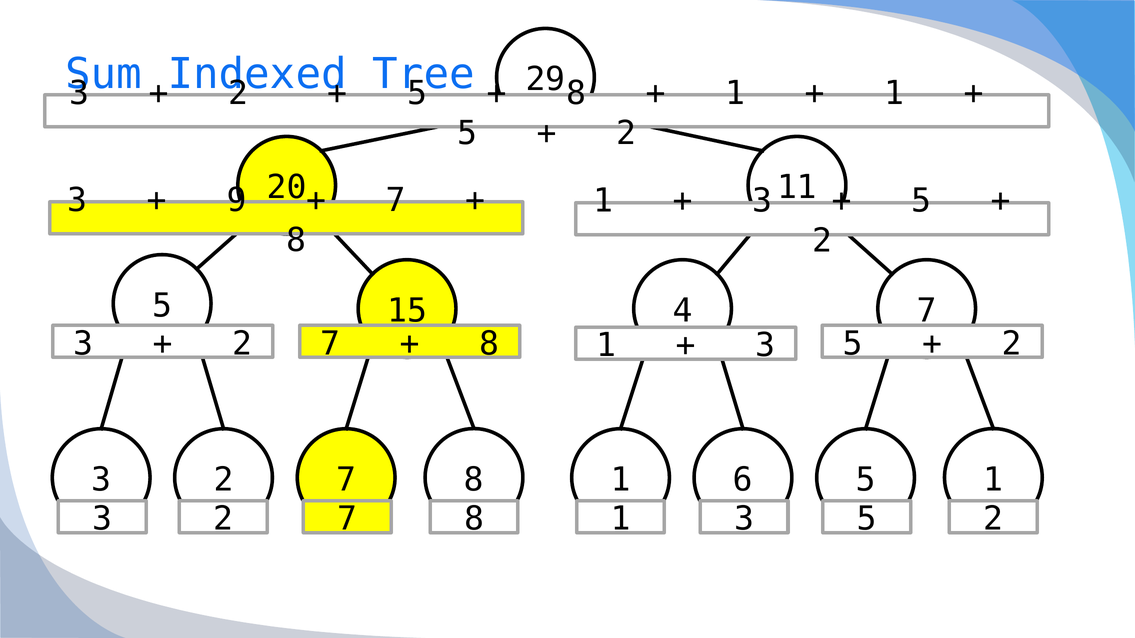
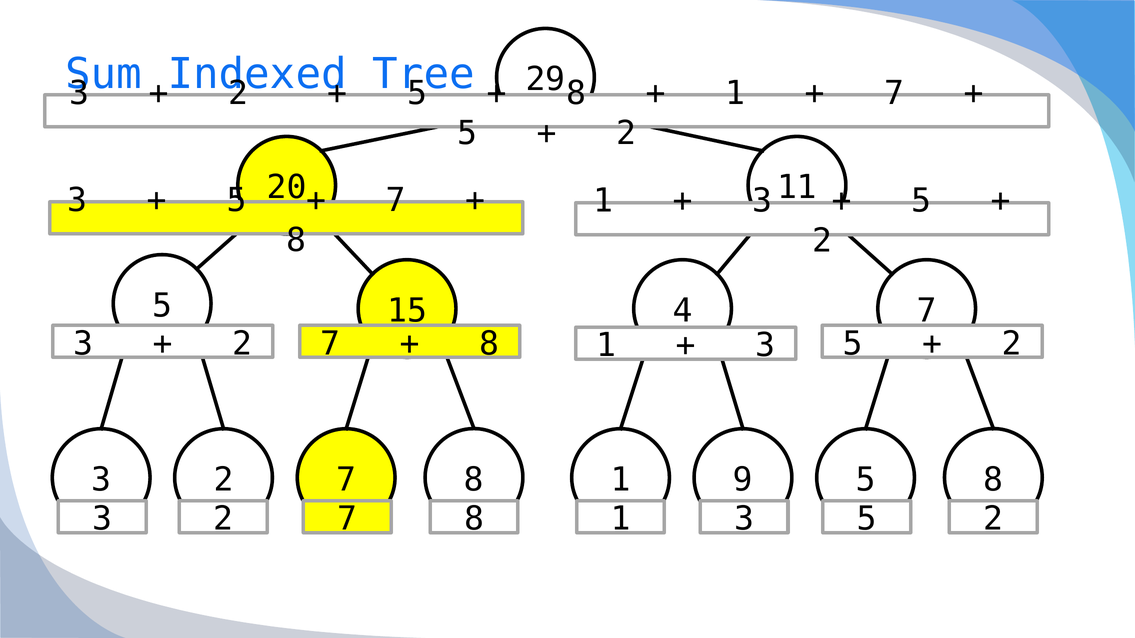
1 at (894, 93): 1 -> 7
9 at (236, 201): 9 -> 5
6: 6 -> 9
5 1: 1 -> 8
